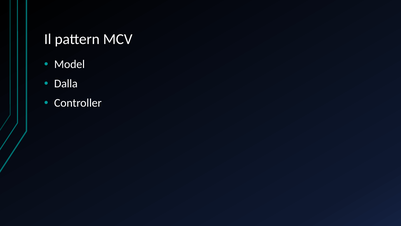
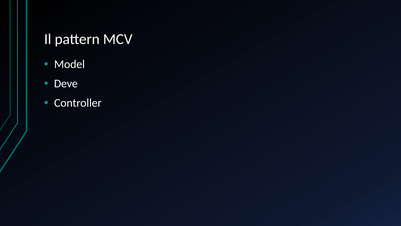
Dalla: Dalla -> Deve
